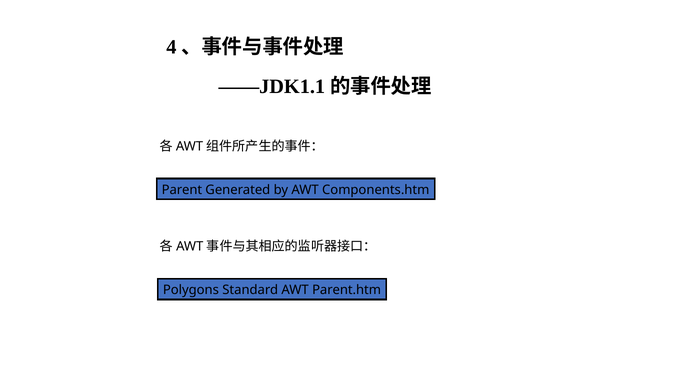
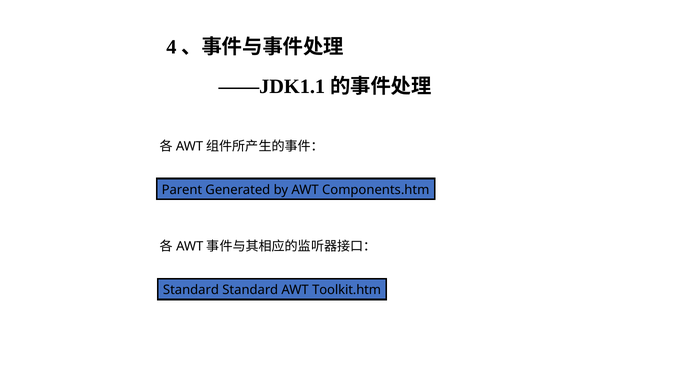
Polygons at (191, 290): Polygons -> Standard
Parent.htm: Parent.htm -> Toolkit.htm
